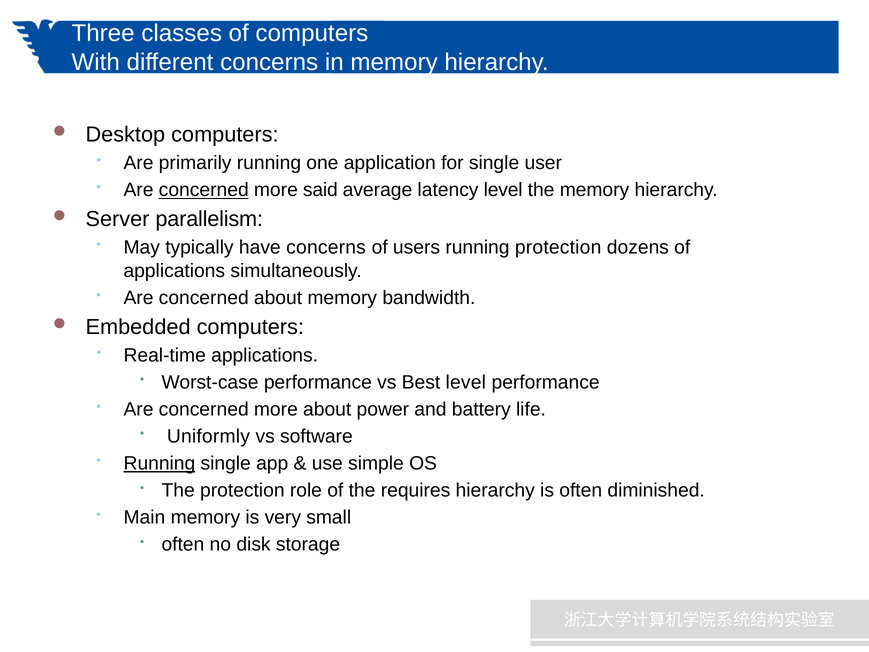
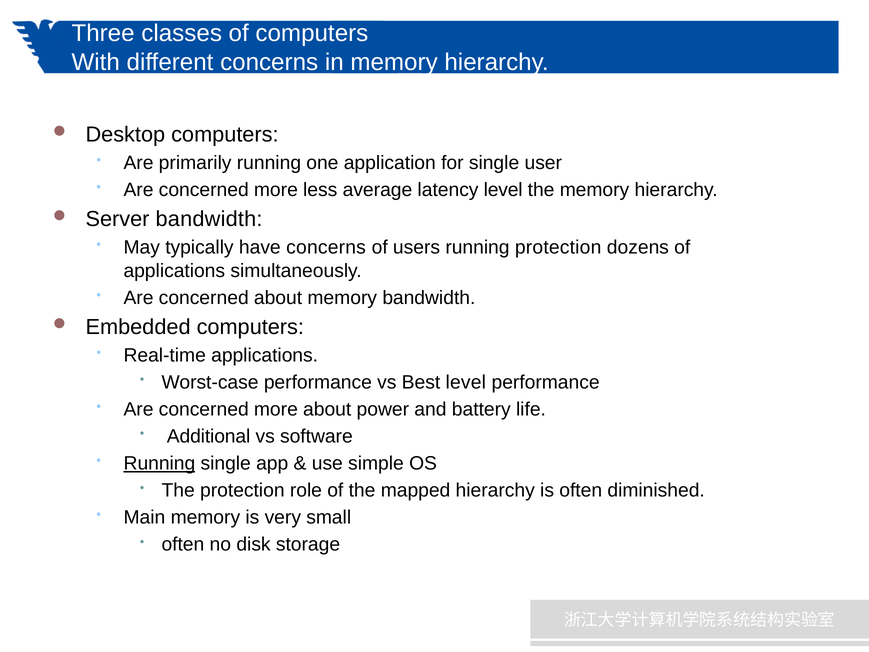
concerned at (204, 190) underline: present -> none
said: said -> less
Server parallelism: parallelism -> bandwidth
Uniformly: Uniformly -> Additional
requires: requires -> mapped
